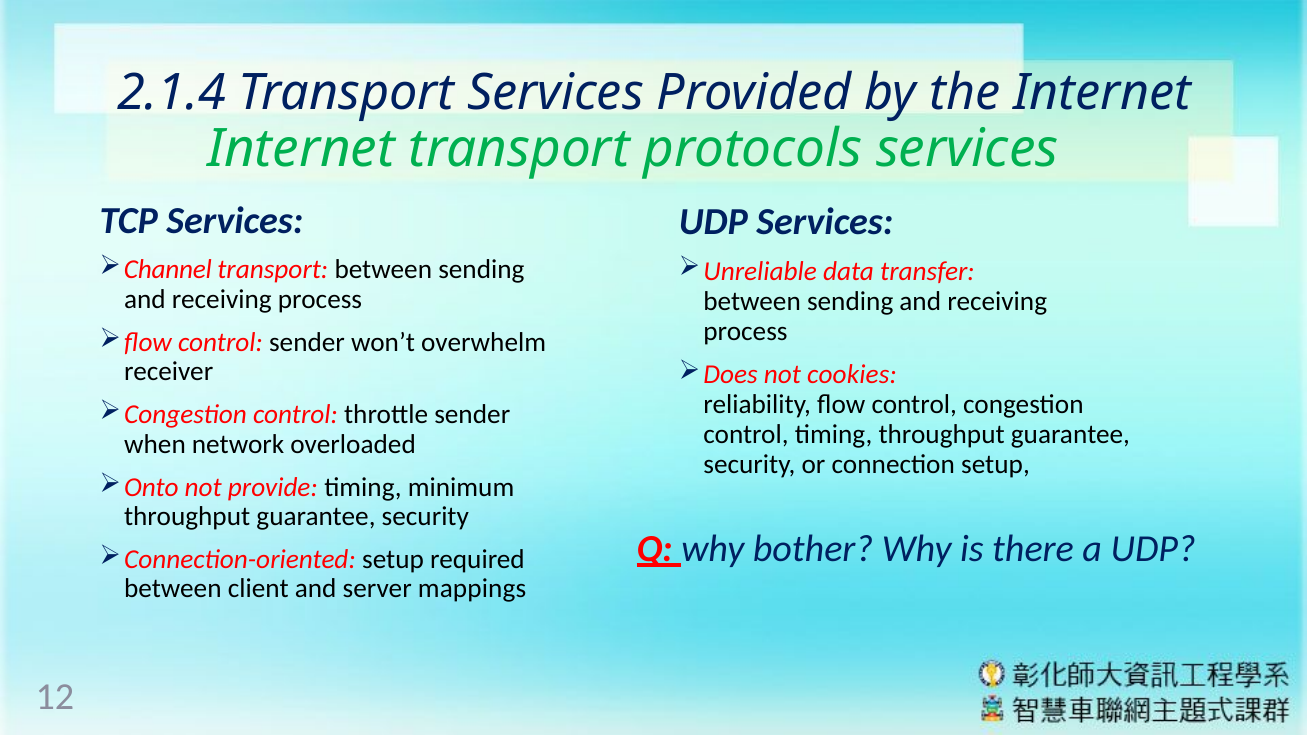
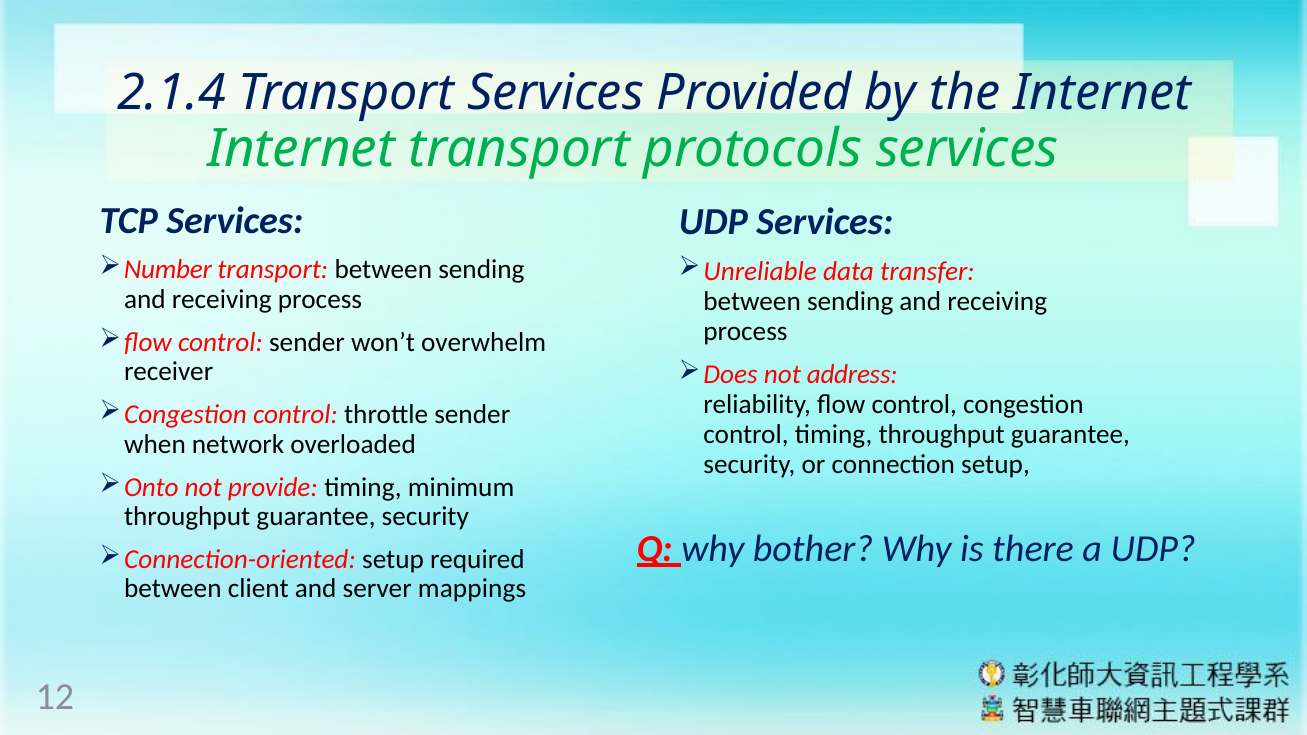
Channel: Channel -> Number
cookies: cookies -> address
